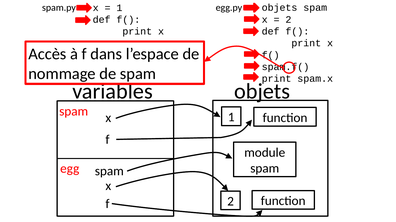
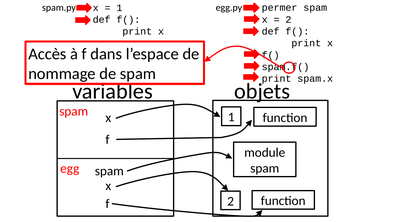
objets at (280, 8): objets -> permer
